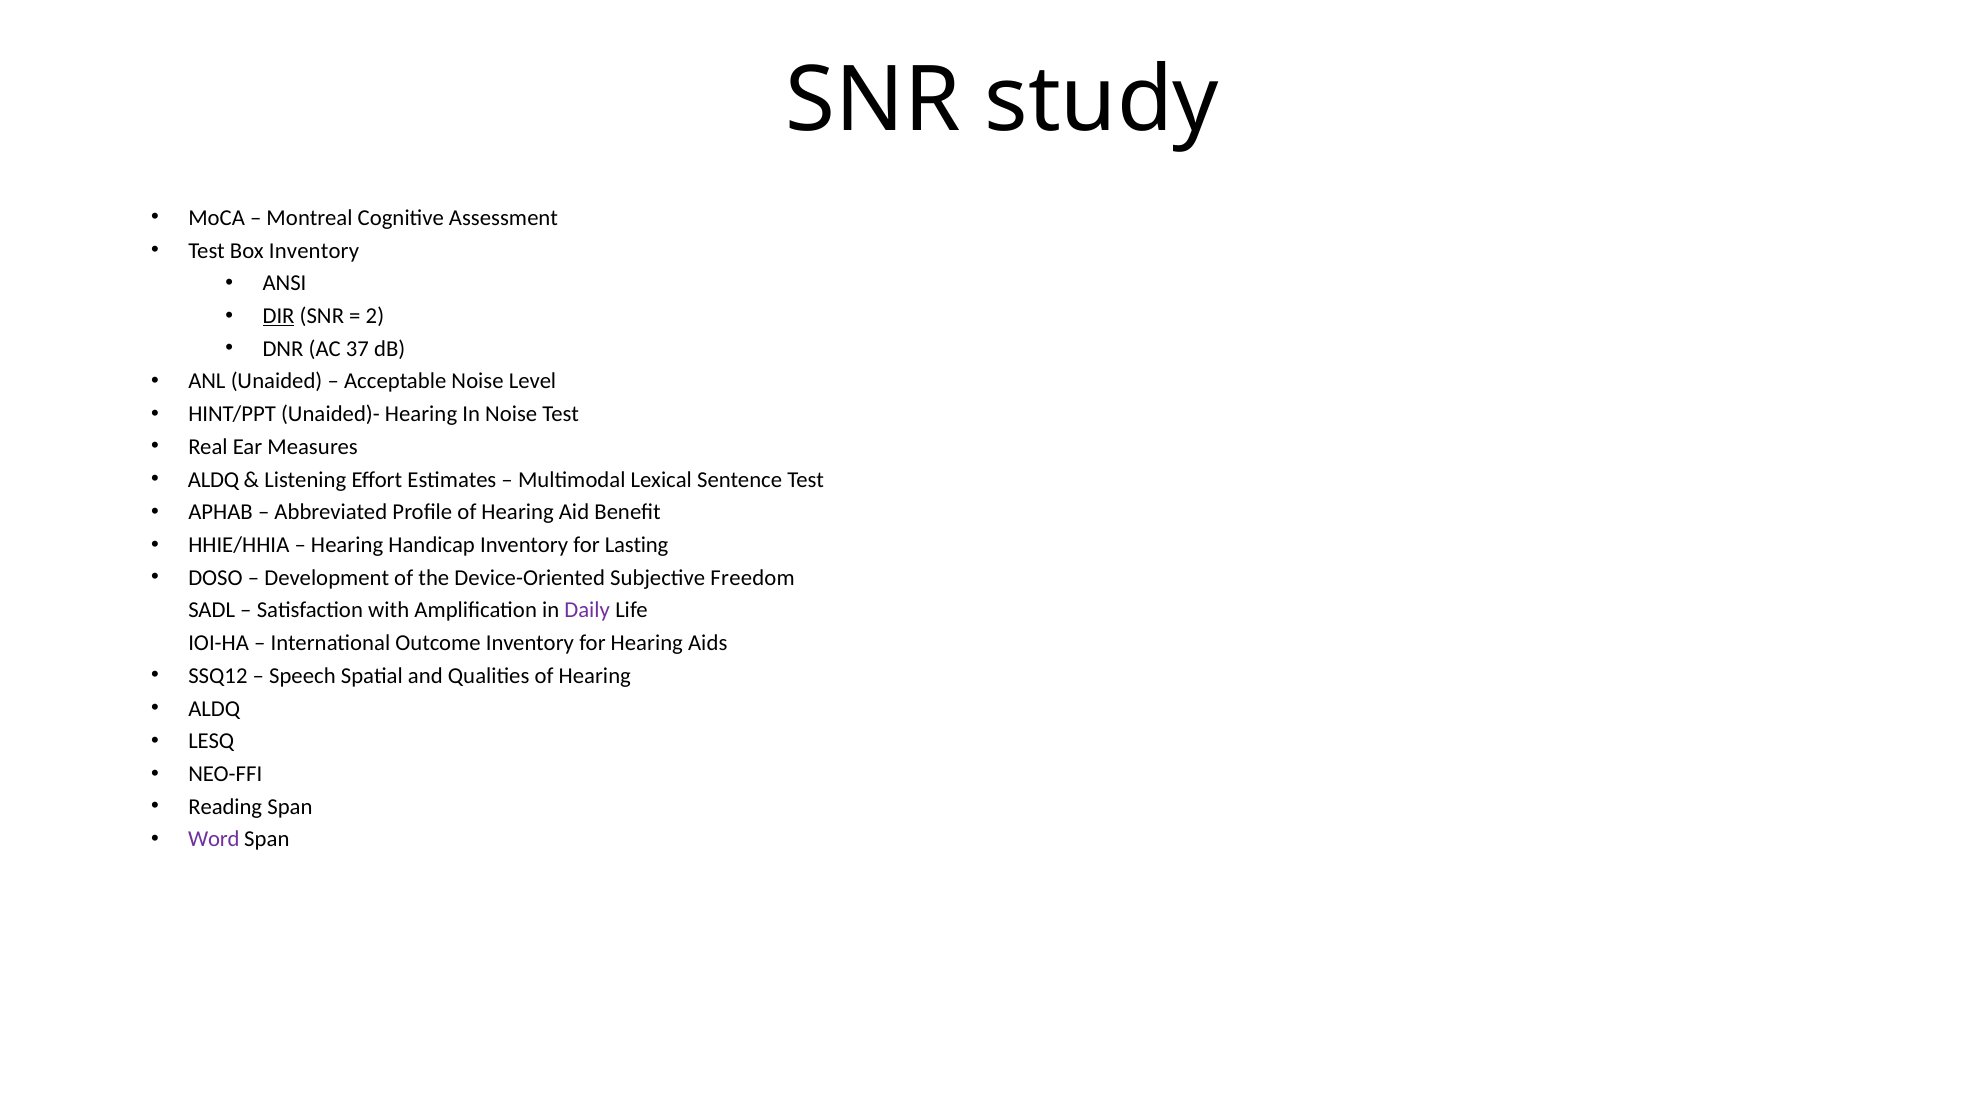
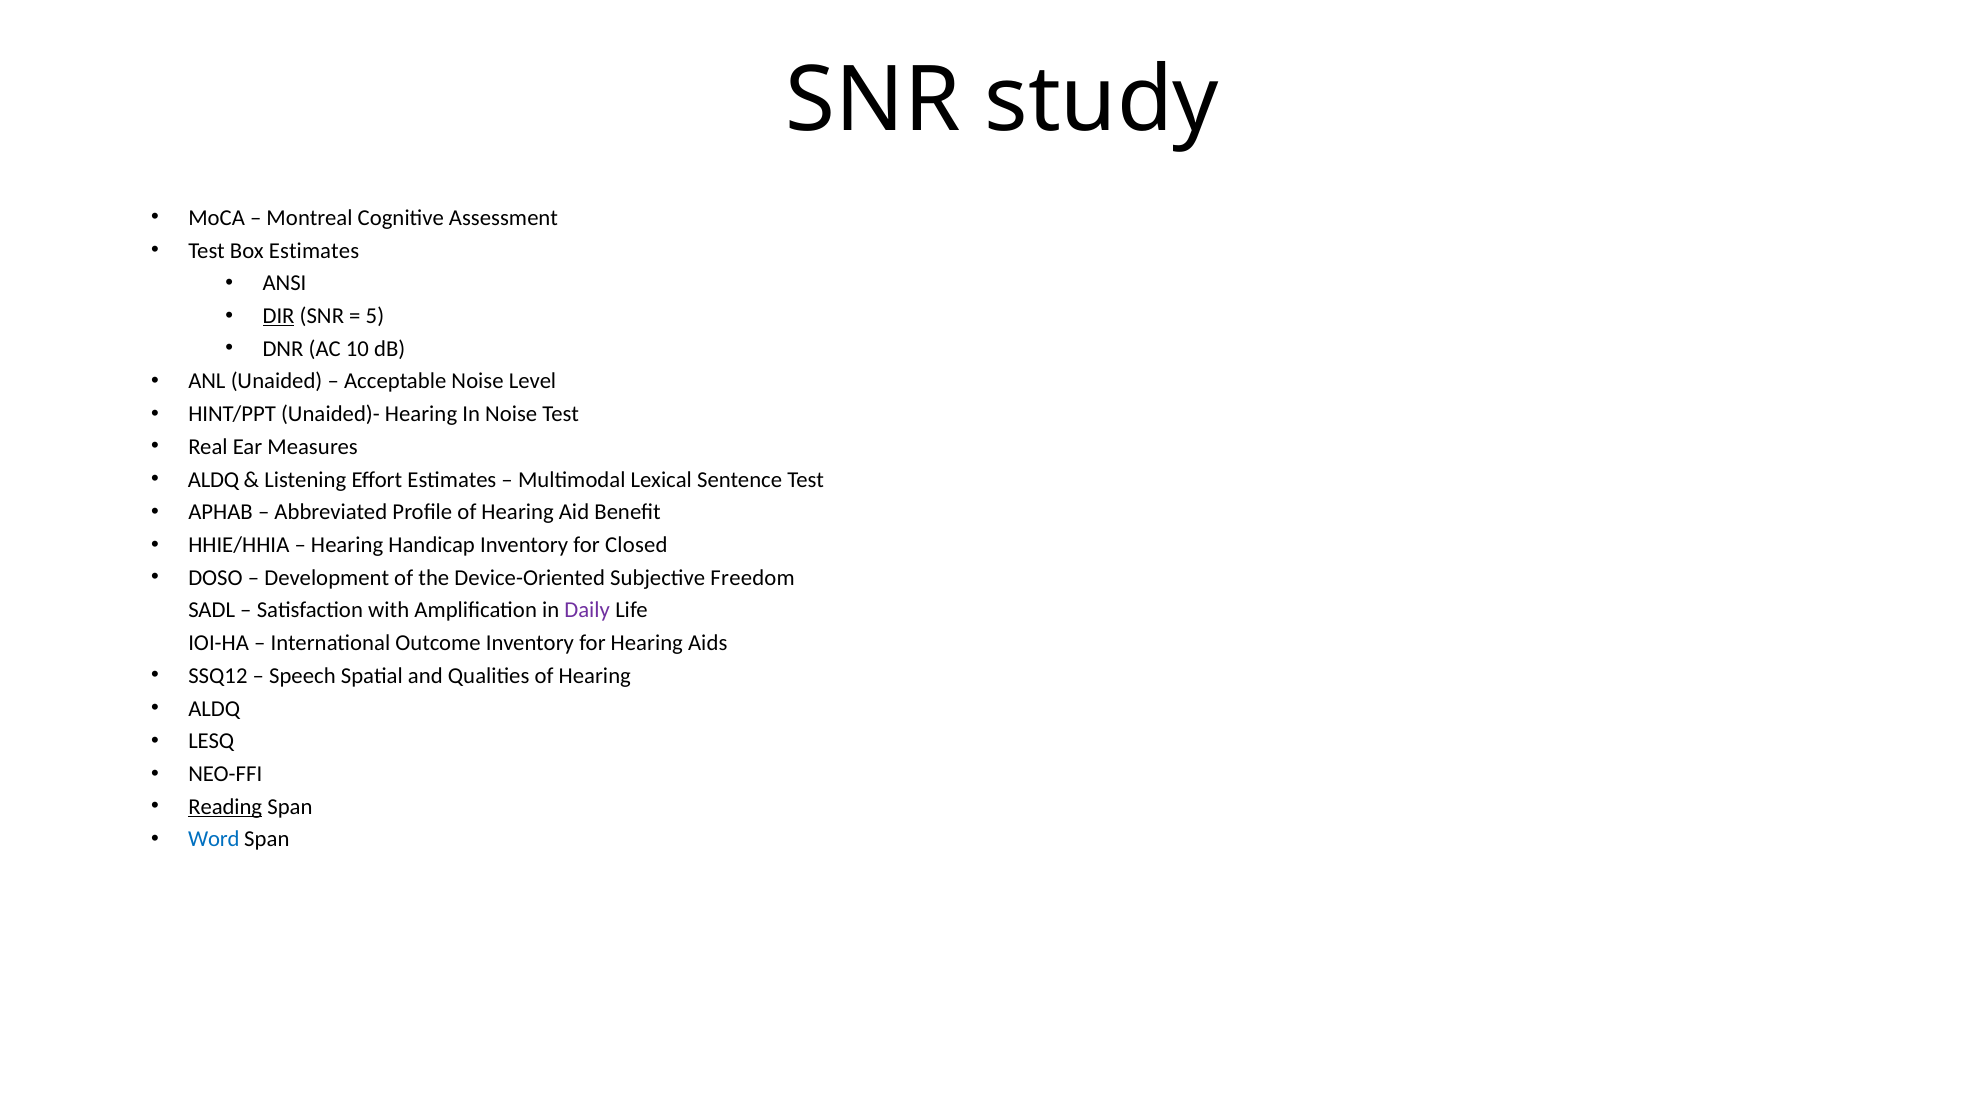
Box Inventory: Inventory -> Estimates
2: 2 -> 5
37: 37 -> 10
Lasting: Lasting -> Closed
Reading underline: none -> present
Word colour: purple -> blue
